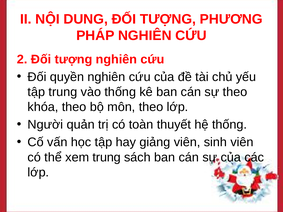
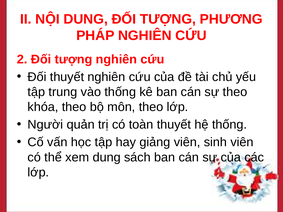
Đối quyền: quyền -> thuyết
xem trung: trung -> dung
